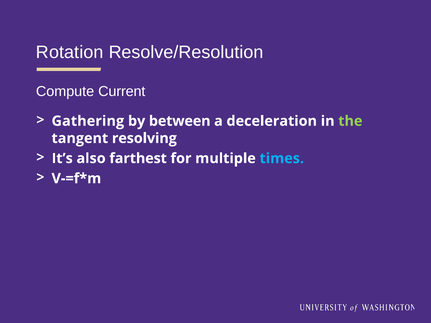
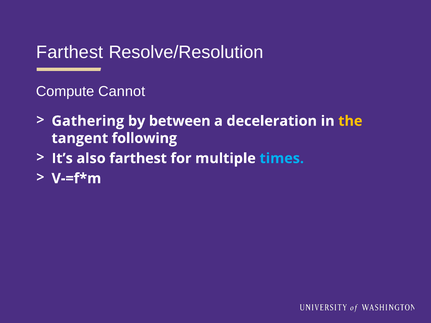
Rotation at (70, 52): Rotation -> Farthest
Current: Current -> Cannot
the colour: light green -> yellow
resolving: resolving -> following
